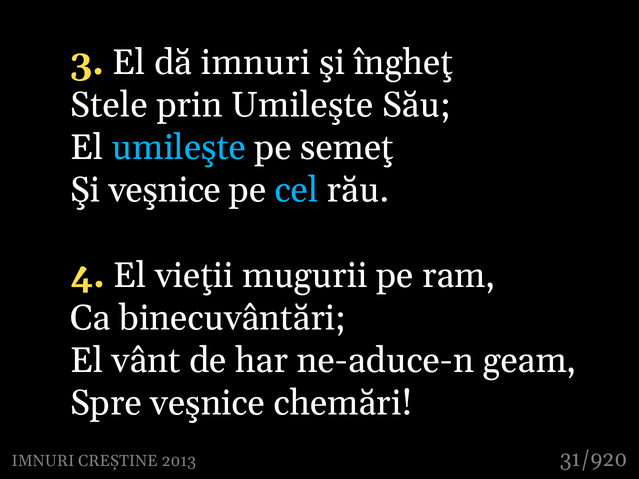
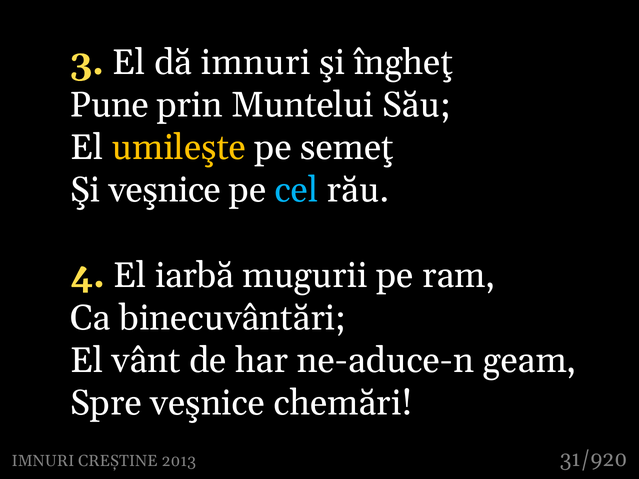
Stele: Stele -> Pune
prin Umileşte: Umileşte -> Muntelui
umileşte at (179, 148) colour: light blue -> yellow
vieţii: vieţii -> iarbă
